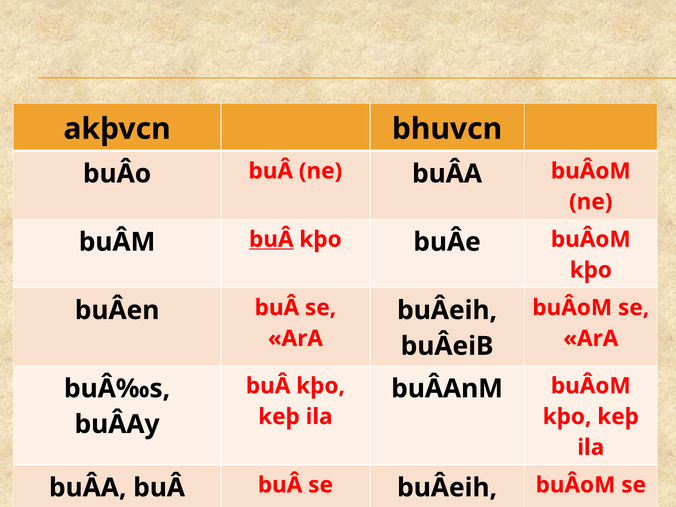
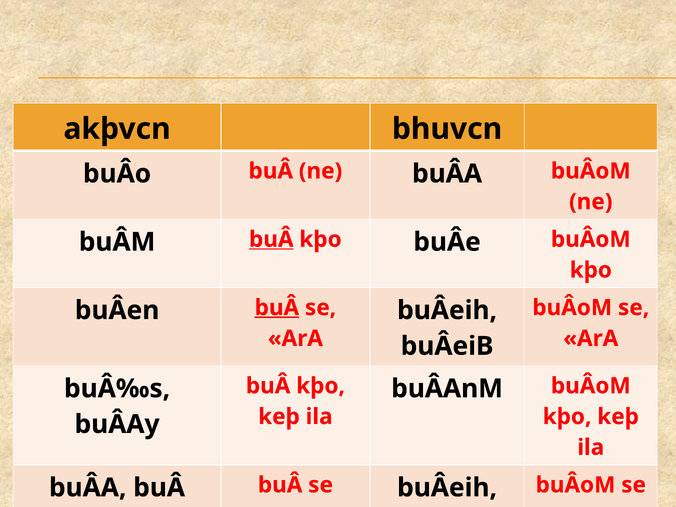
buÂ at (277, 308) underline: none -> present
